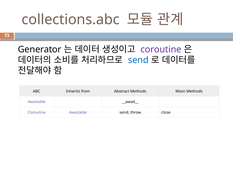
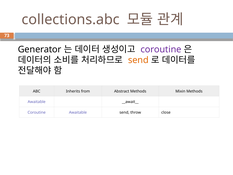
send at (138, 60) colour: blue -> orange
